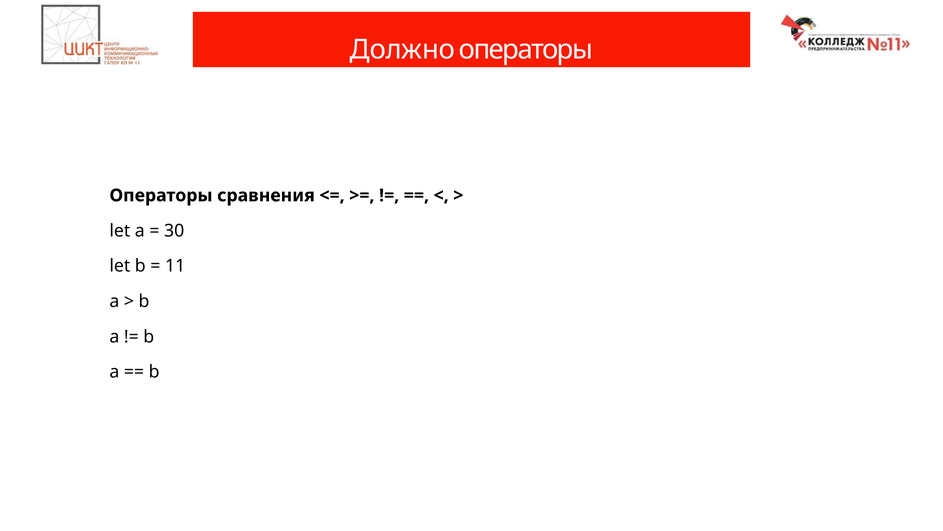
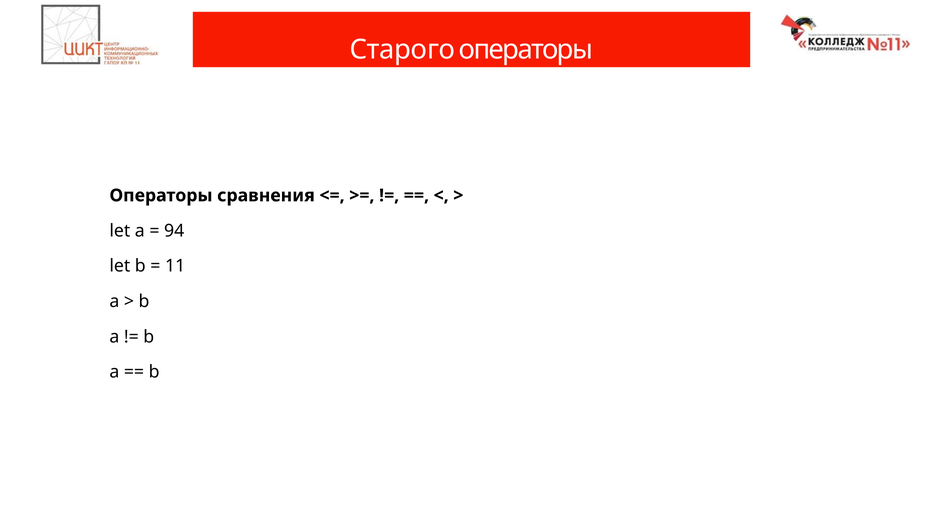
Должно: Должно -> Старого
30: 30 -> 94
